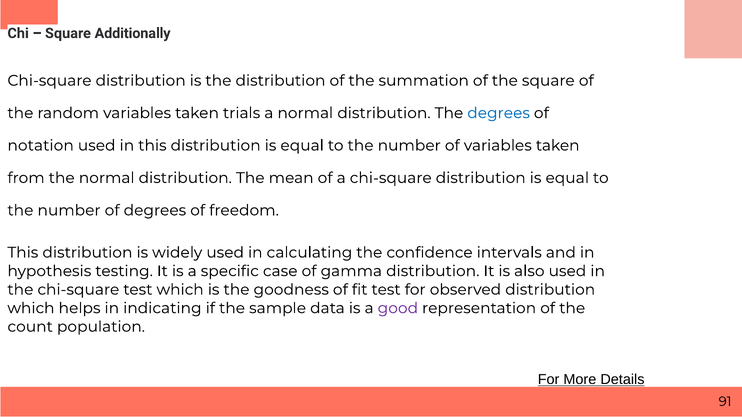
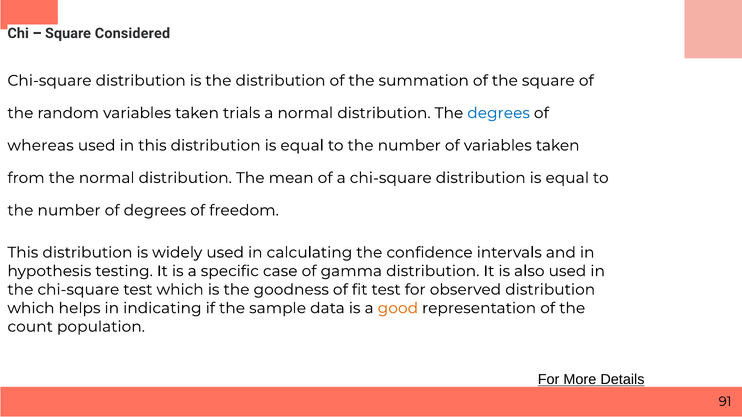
Additionally: Additionally -> Considered
notation: notation -> whereas
good colour: purple -> orange
